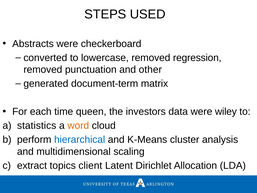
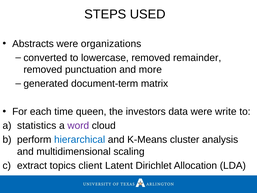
checkerboard: checkerboard -> organizations
regression: regression -> remainder
other: other -> more
wiley: wiley -> write
word colour: orange -> purple
